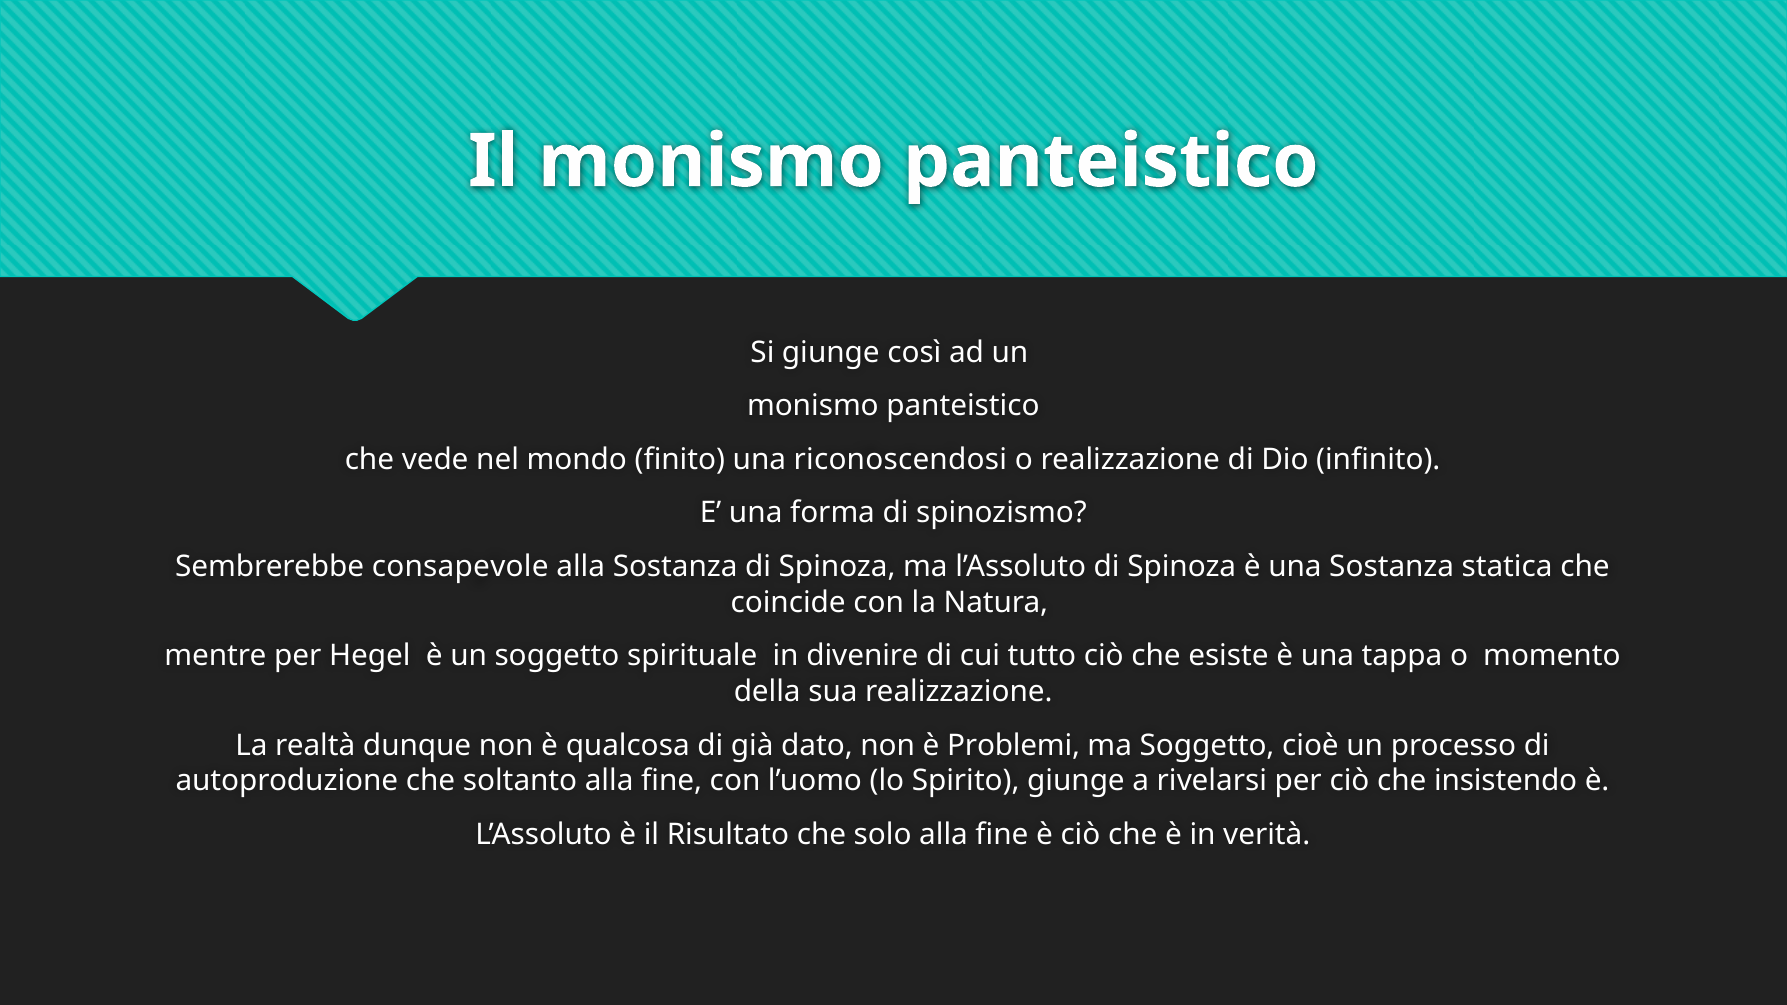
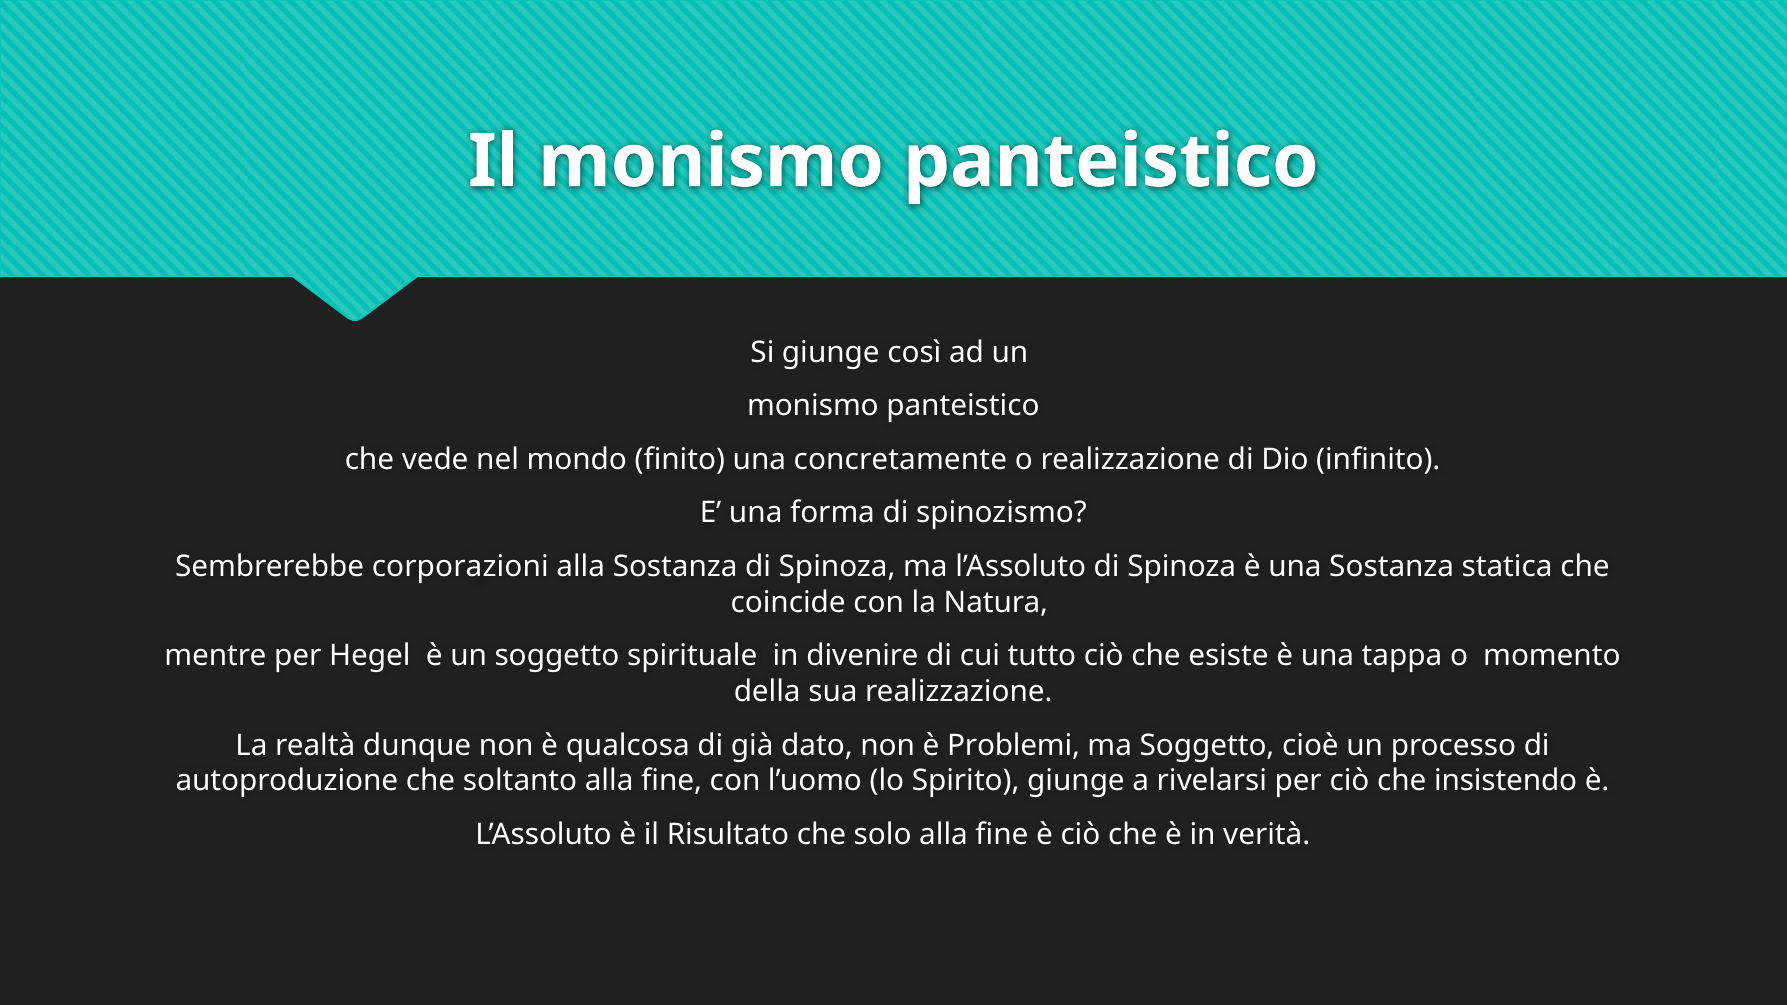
riconoscendosi: riconoscendosi -> concretamente
consapevole: consapevole -> corporazioni
